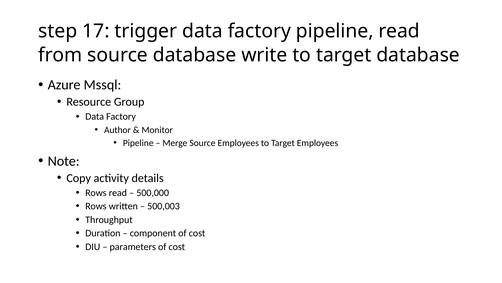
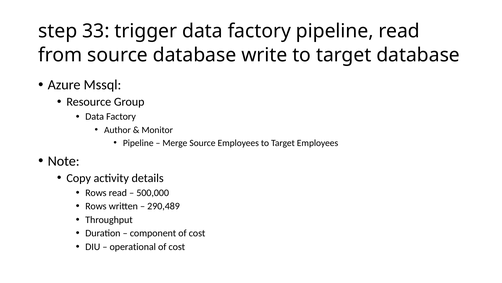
17: 17 -> 33
500,003: 500,003 -> 290,489
parameters: parameters -> operational
